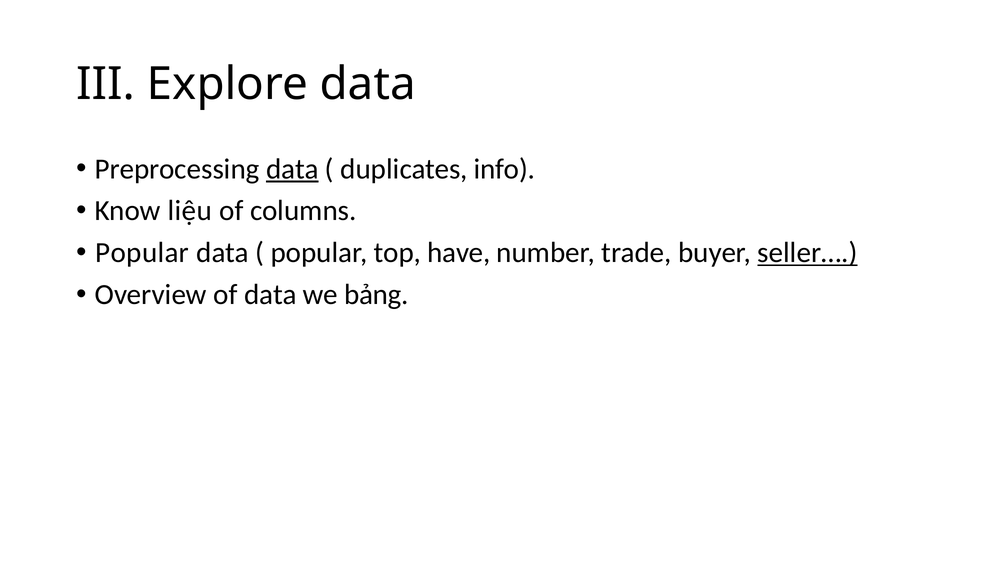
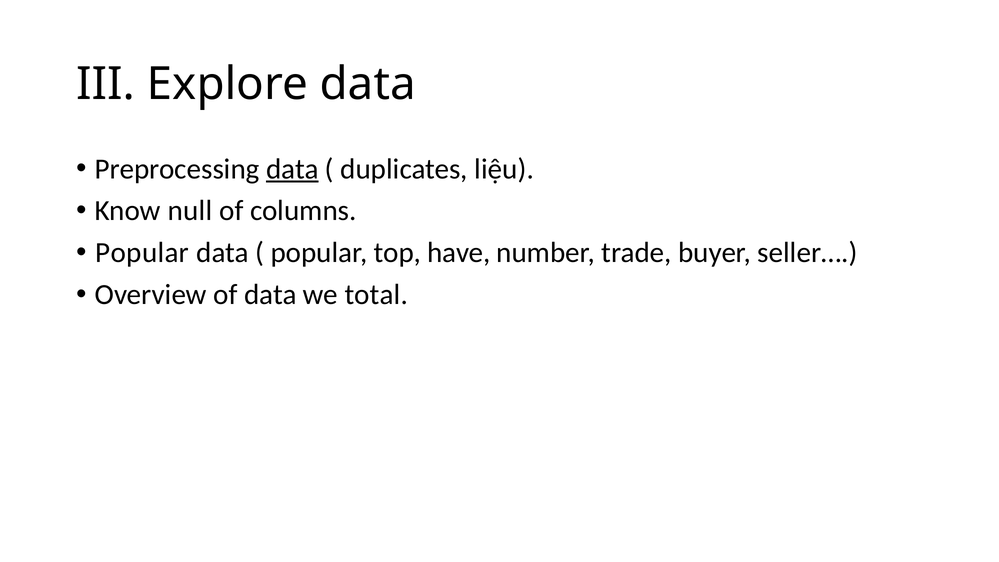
info: info -> liệu
liệu: liệu -> null
seller… underline: present -> none
bảng: bảng -> total
